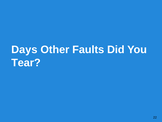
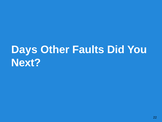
Tear: Tear -> Next
